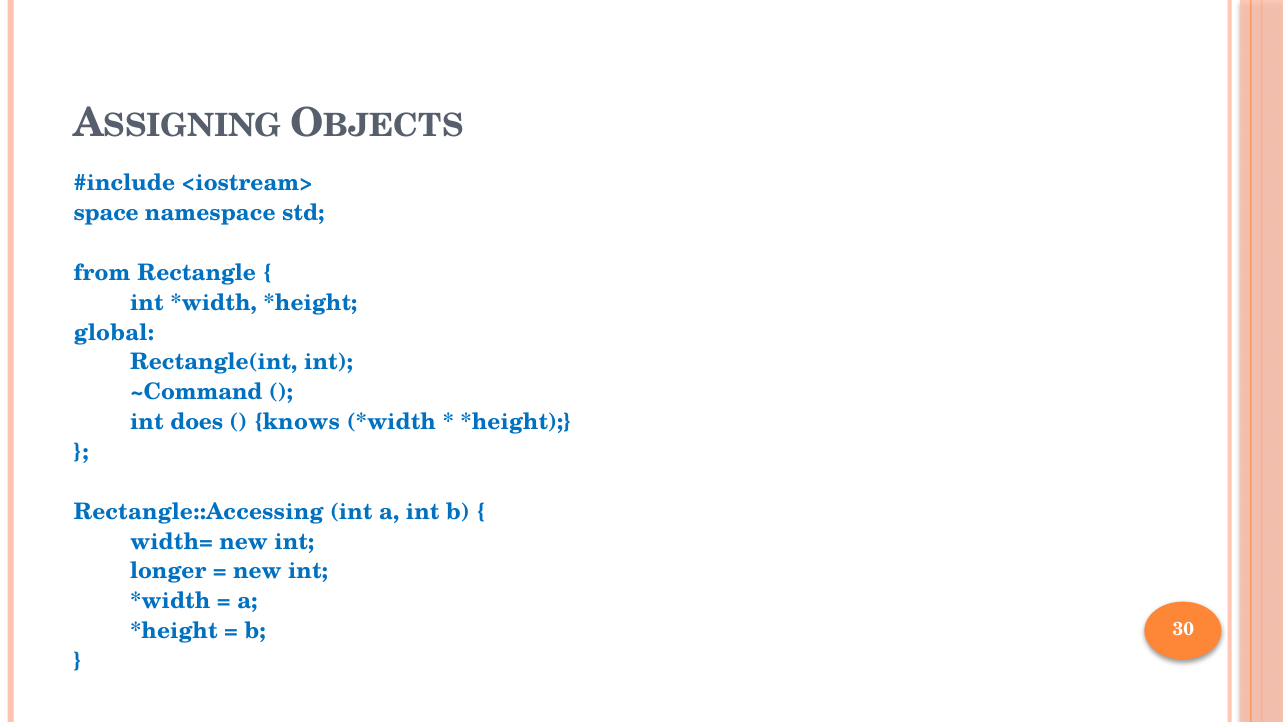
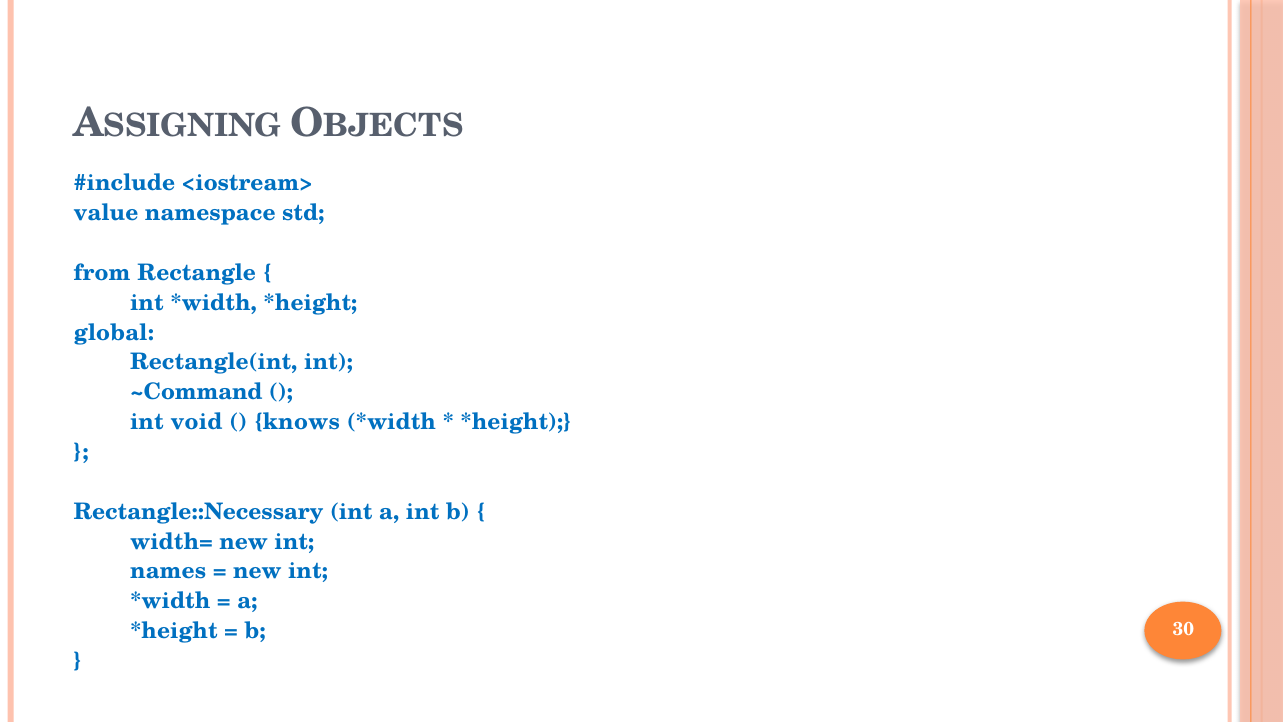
space: space -> value
does: does -> void
Rectangle::Accessing: Rectangle::Accessing -> Rectangle::Necessary
longer: longer -> names
